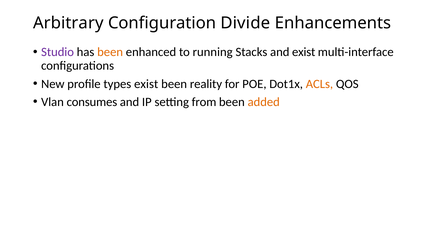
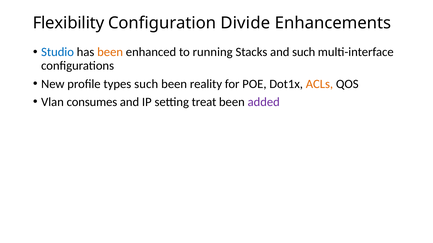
Arbitrary: Arbitrary -> Flexibility
Studio colour: purple -> blue
and exist: exist -> such
types exist: exist -> such
from: from -> treat
added colour: orange -> purple
